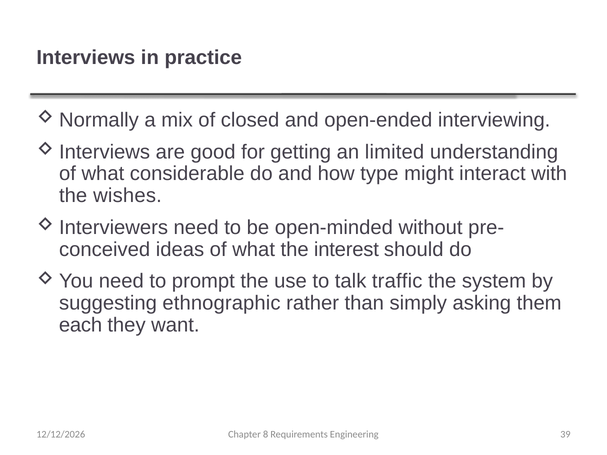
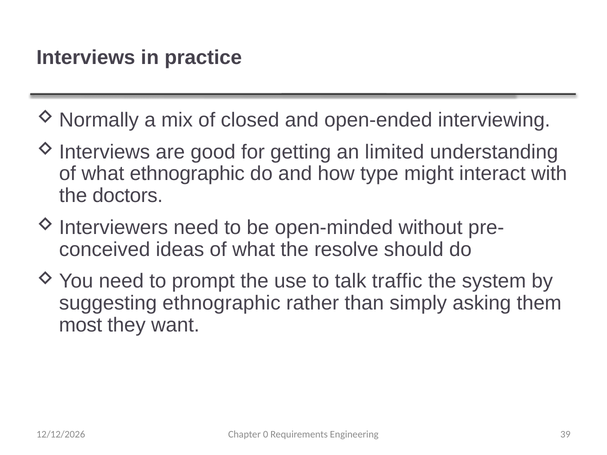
what considerable: considerable -> ethnographic
wishes: wishes -> doctors
interest: interest -> resolve
each: each -> most
8: 8 -> 0
